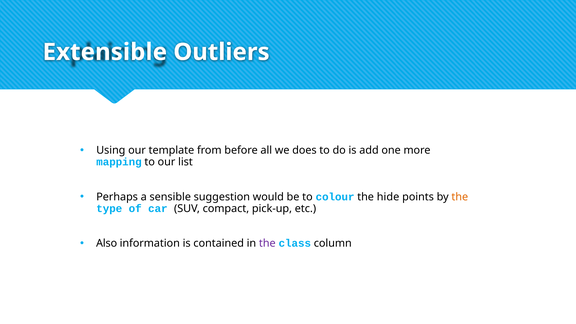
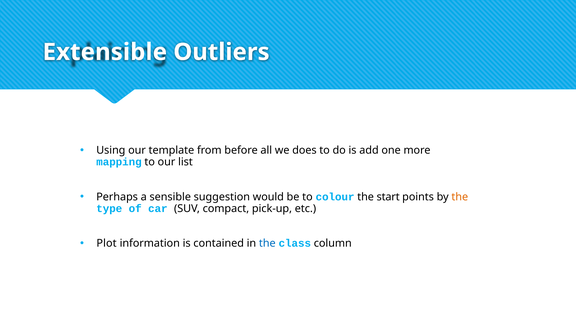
hide: hide -> start
Also: Also -> Plot
the at (267, 243) colour: purple -> blue
